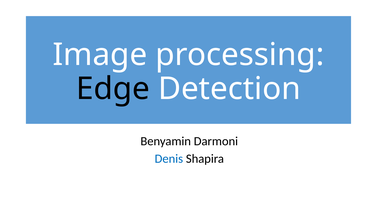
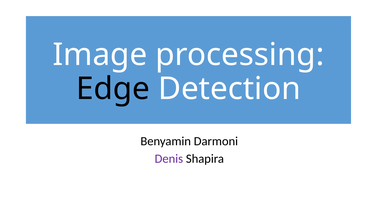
Denis colour: blue -> purple
